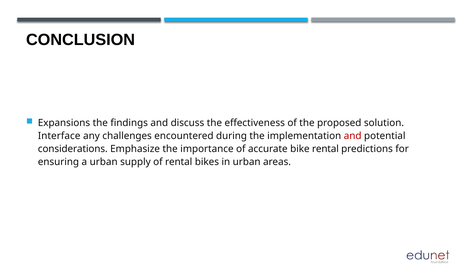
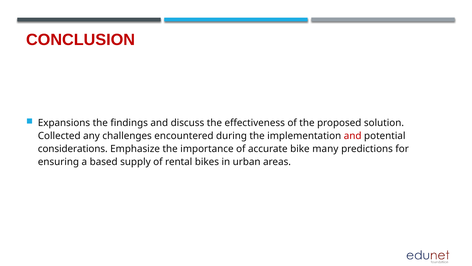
CONCLUSION colour: black -> red
Interface: Interface -> Collected
bike rental: rental -> many
a urban: urban -> based
